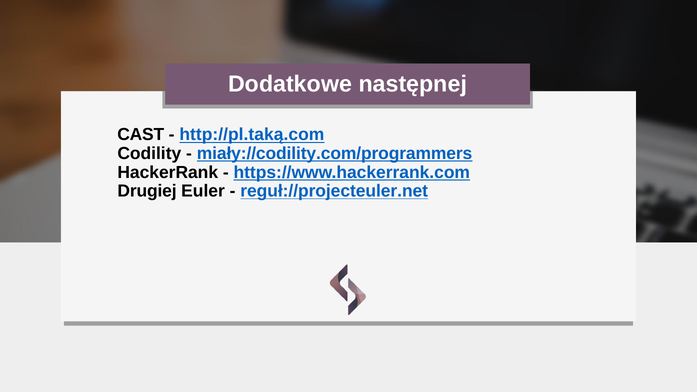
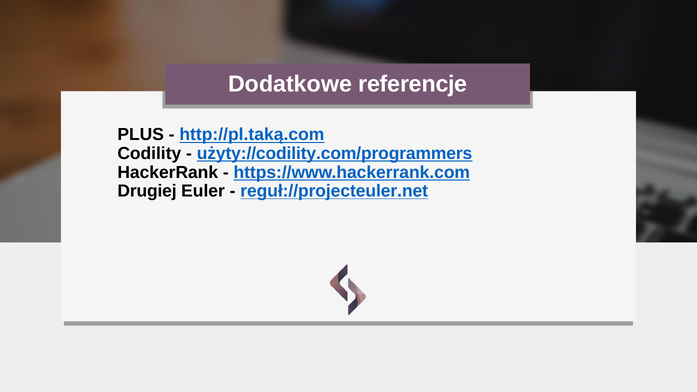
następnej: następnej -> referencje
CAST: CAST -> PLUS
miały://codility.com/programmers: miały://codility.com/programmers -> użyty://codility.com/programmers
